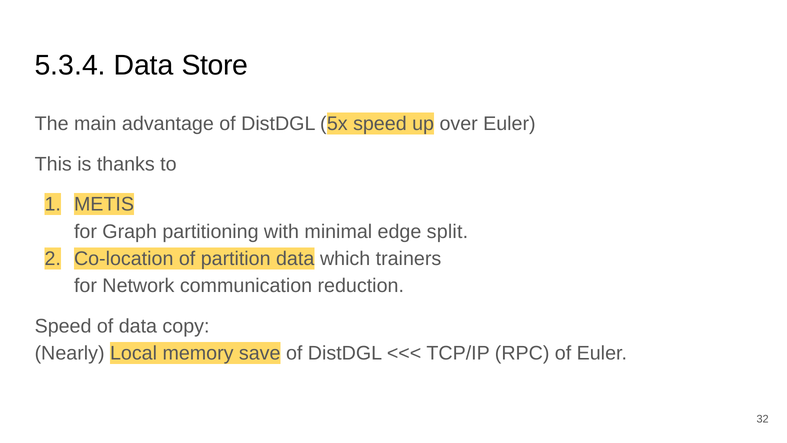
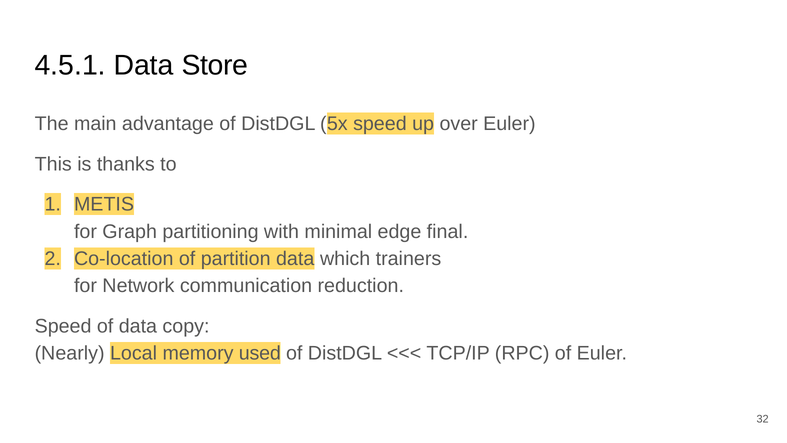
5.3.4: 5.3.4 -> 4.5.1
split: split -> final
save: save -> used
